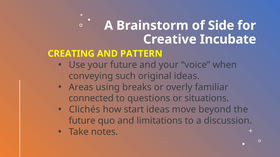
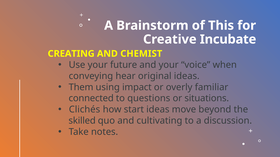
Side: Side -> This
PATTERN: PATTERN -> CHEMIST
such: such -> hear
Areas: Areas -> Them
breaks: breaks -> impact
future at (82, 121): future -> skilled
limitations: limitations -> cultivating
